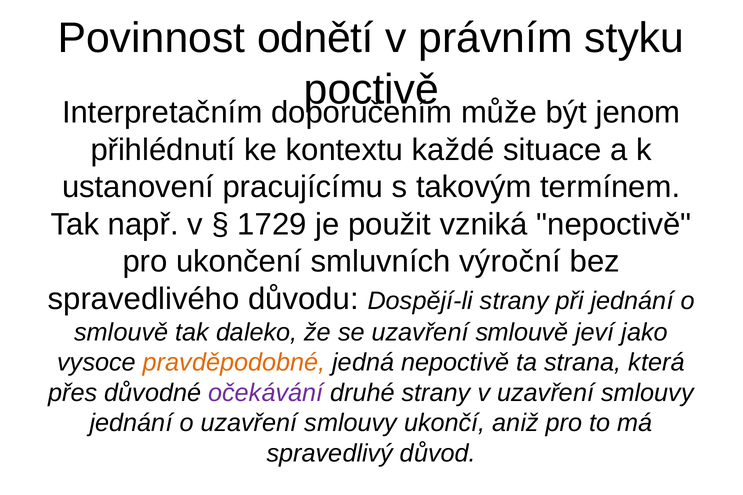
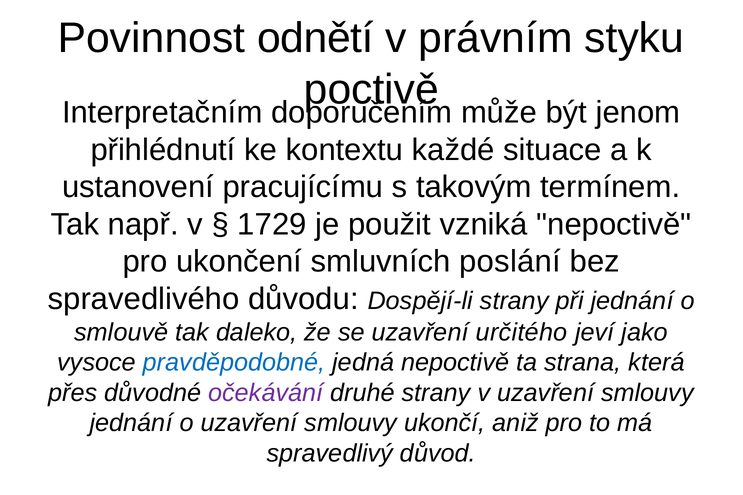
výroční: výroční -> poslání
uzavření smlouvě: smlouvě -> určitého
pravděpodobné colour: orange -> blue
